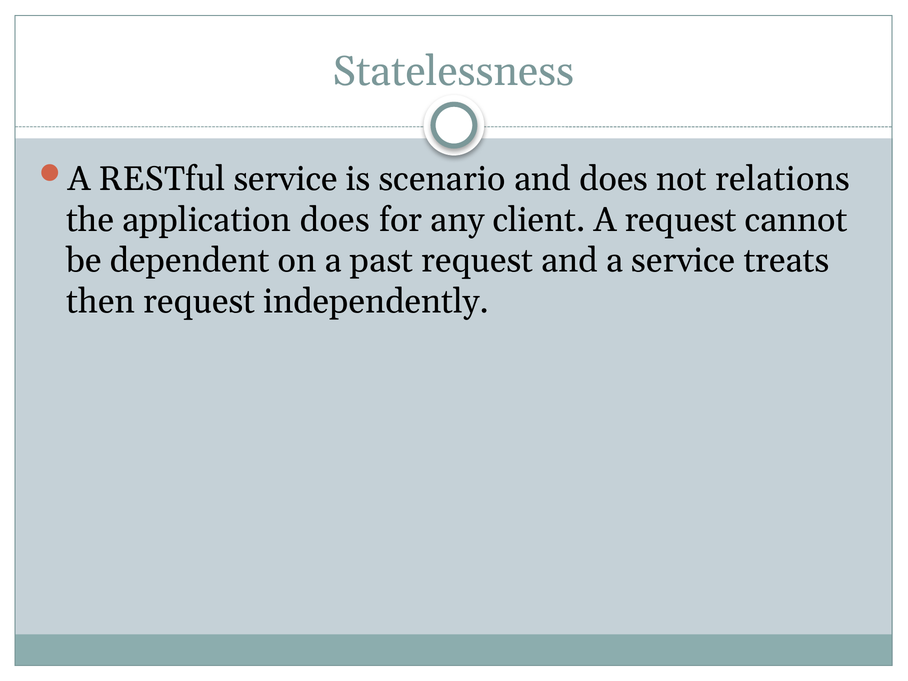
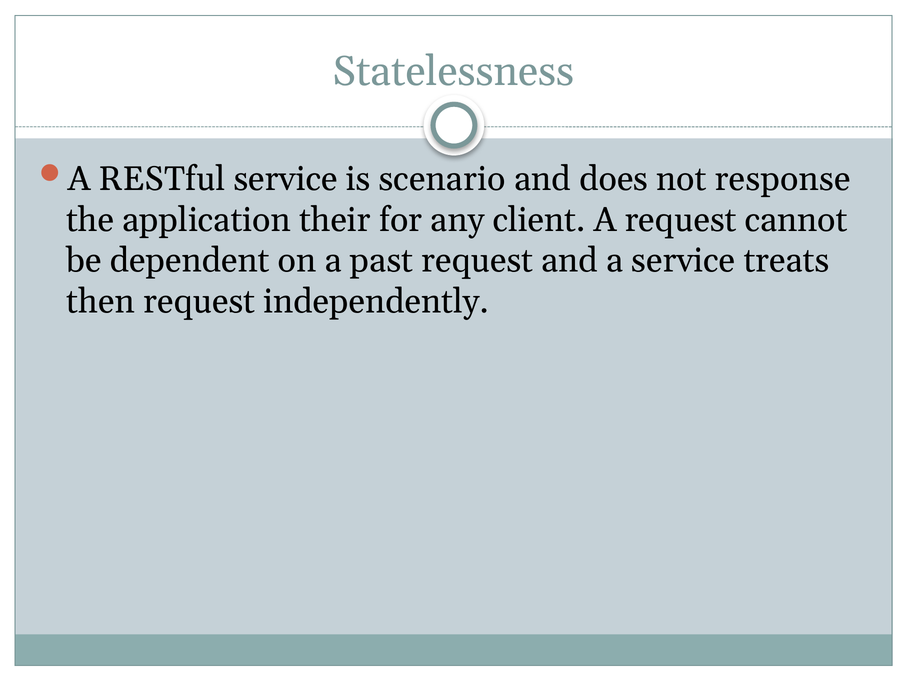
relations: relations -> response
application does: does -> their
